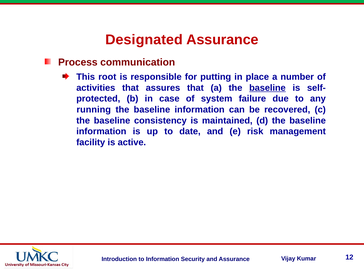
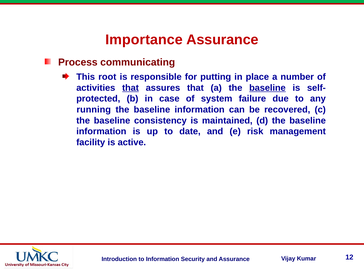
Designated: Designated -> Importance
communication: communication -> communicating
that at (130, 88) underline: none -> present
